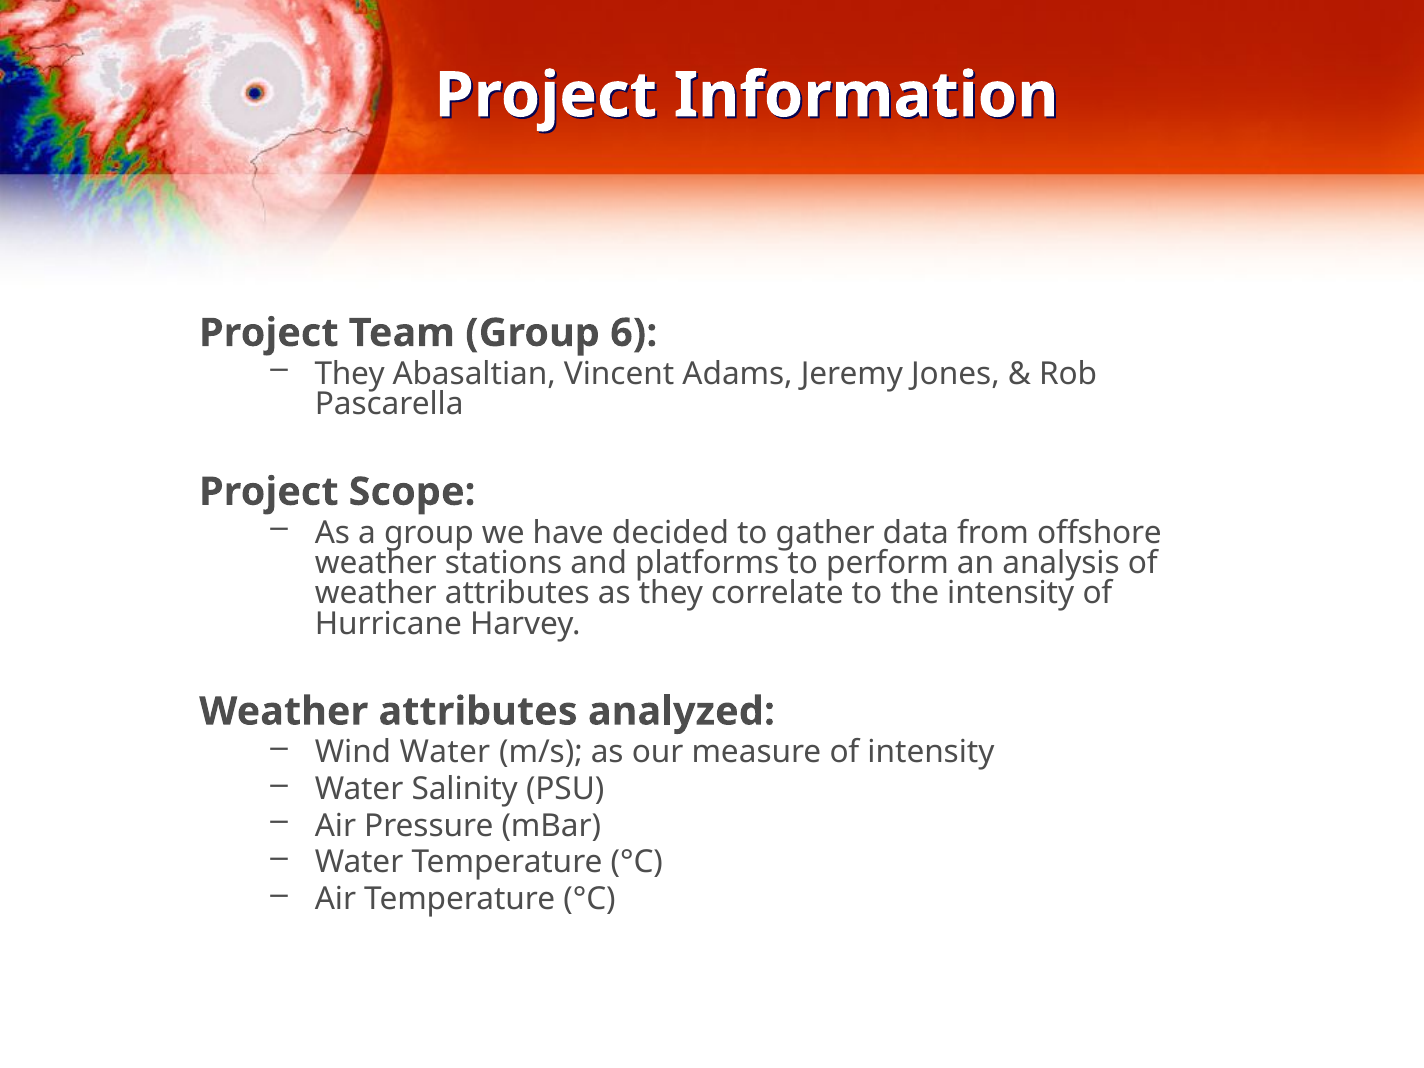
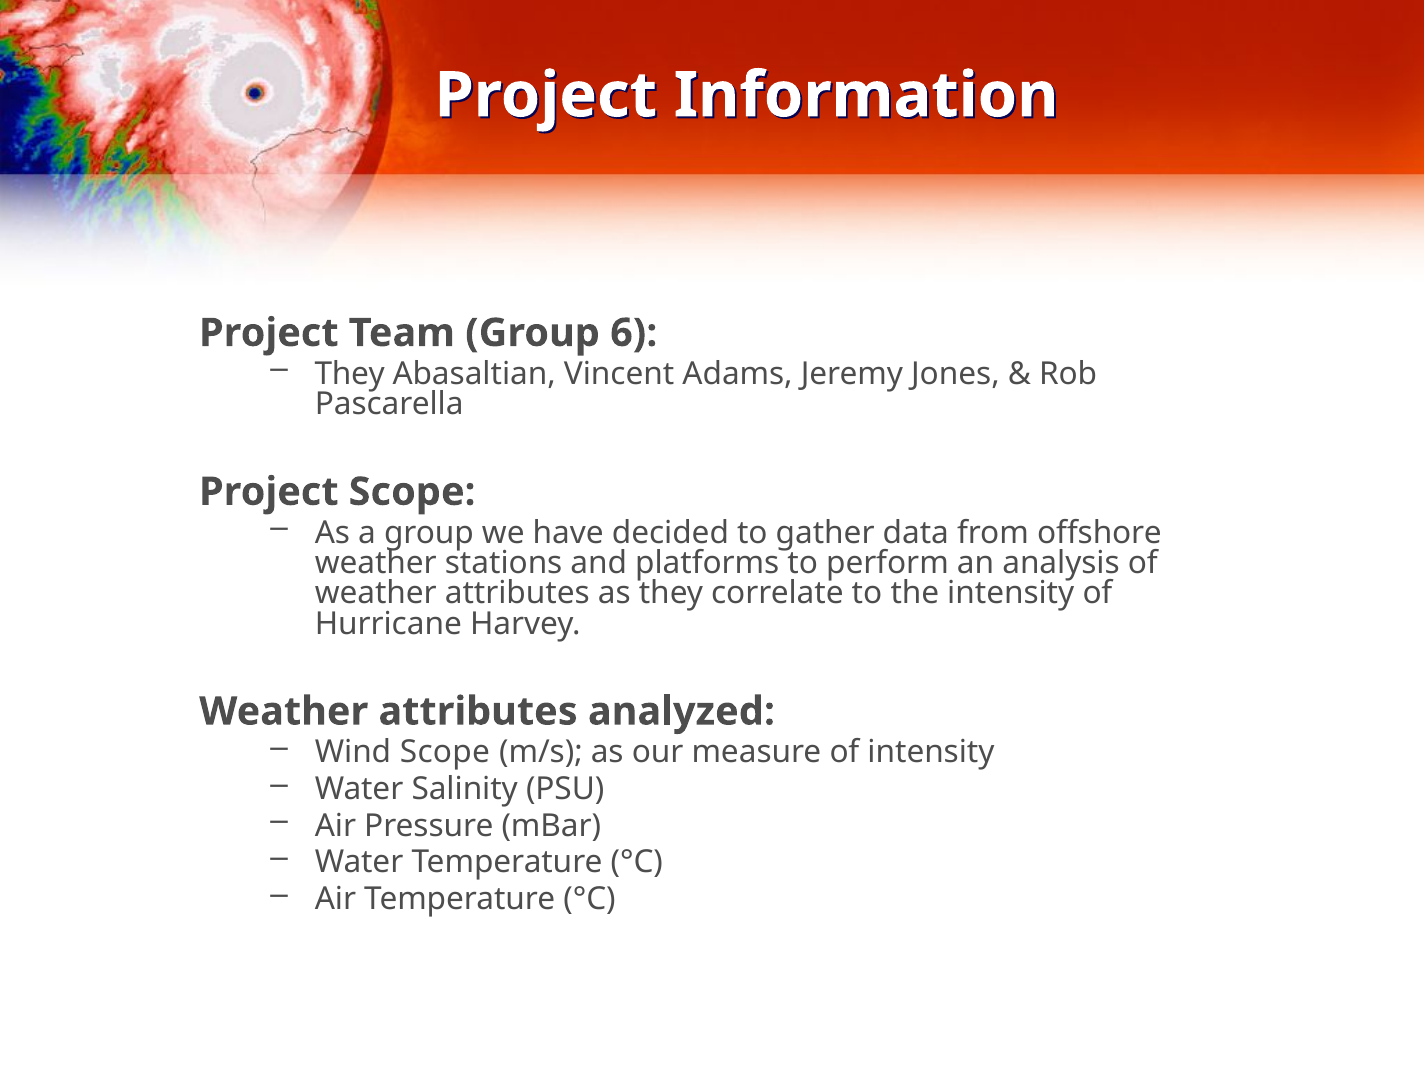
Wind Water: Water -> Scope
